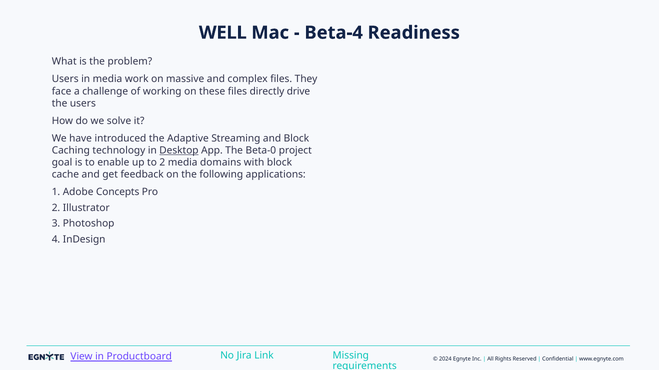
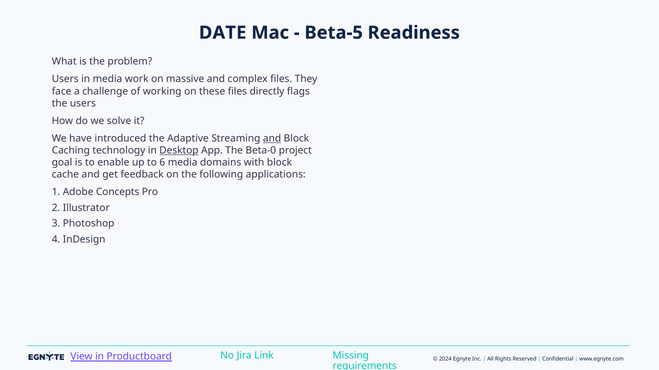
WELL: WELL -> DATE
Beta-4: Beta-4 -> Beta-5
drive: drive -> flags
and at (272, 139) underline: none -> present
to 2: 2 -> 6
